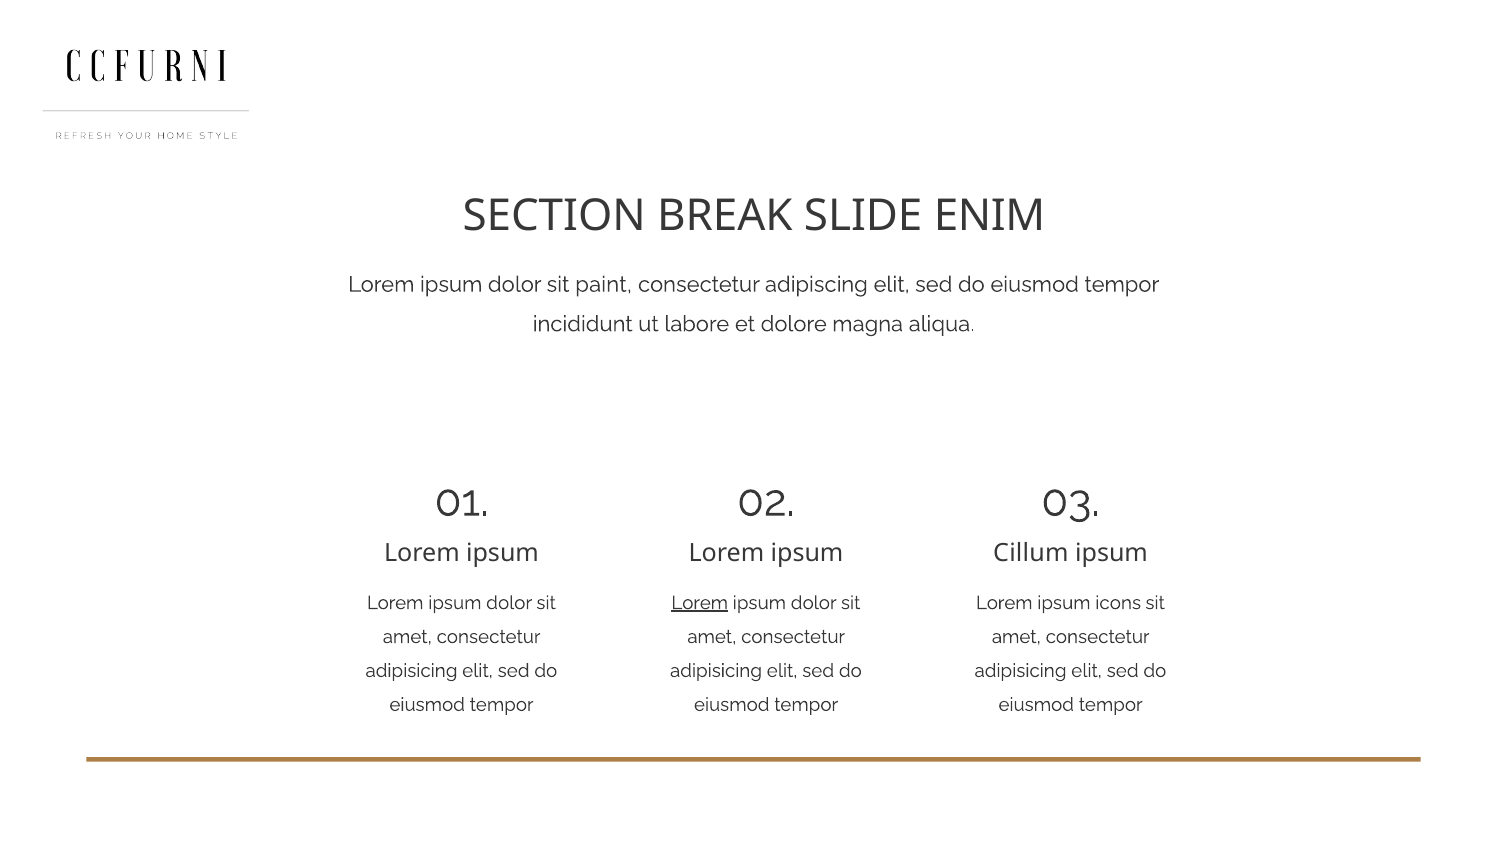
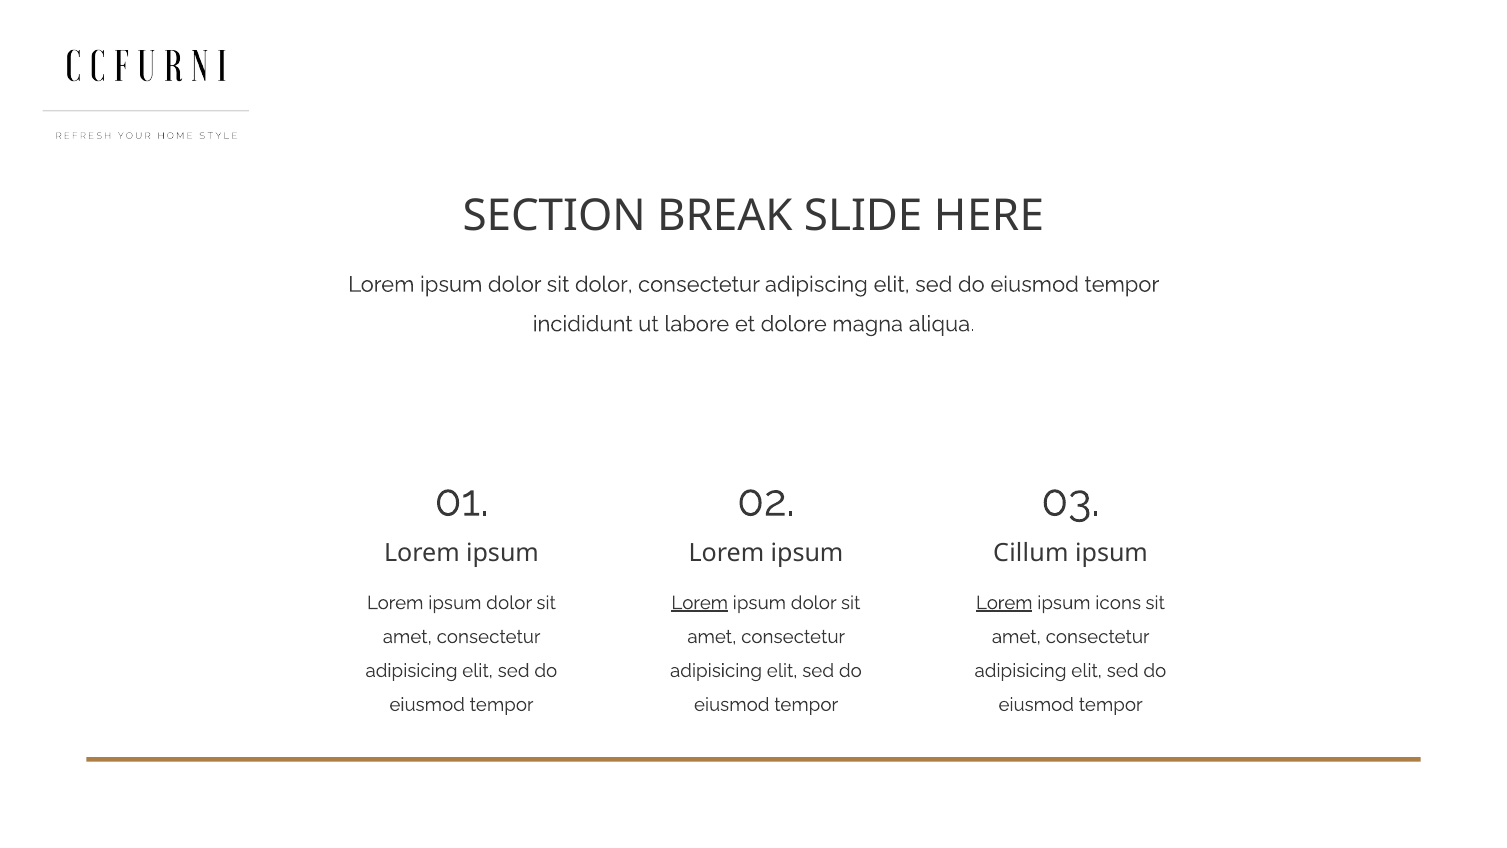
ENIM: ENIM -> HERE
sit paint: paint -> dolor
Lorem at (1004, 603) underline: none -> present
